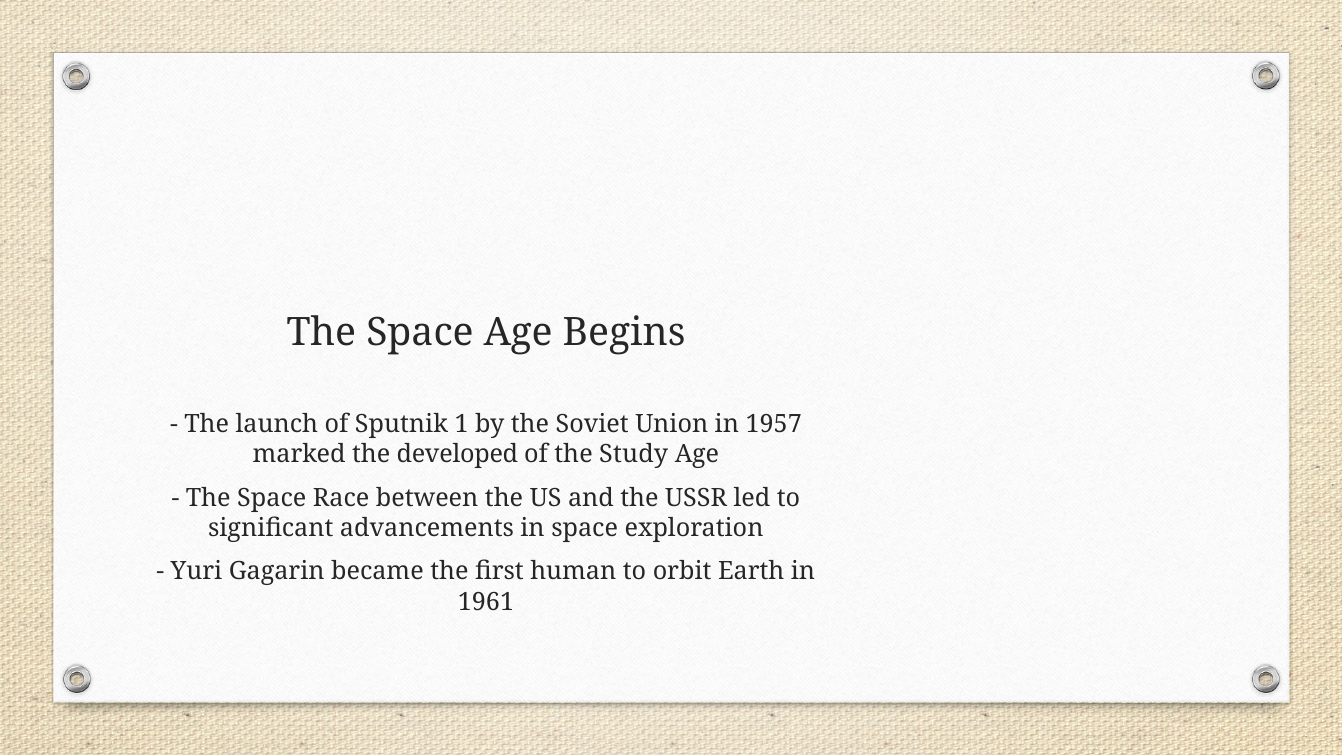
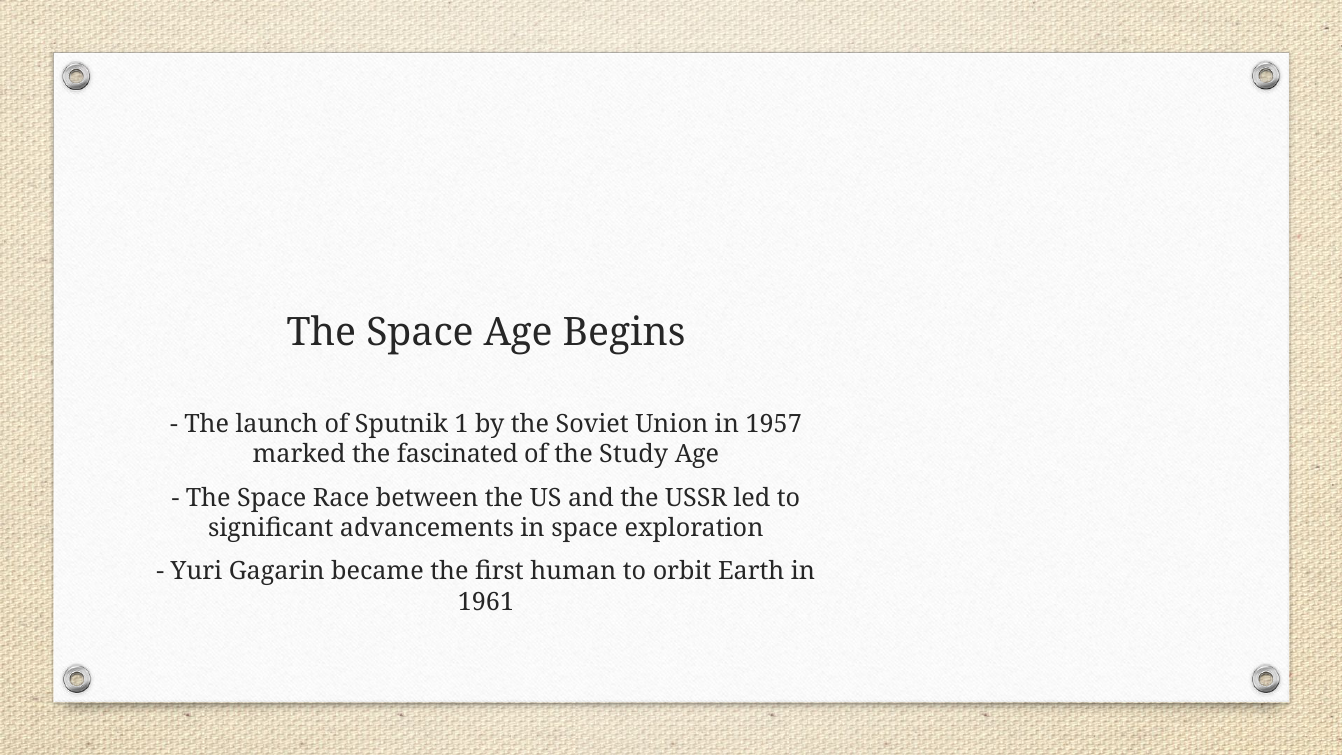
developed: developed -> fascinated
